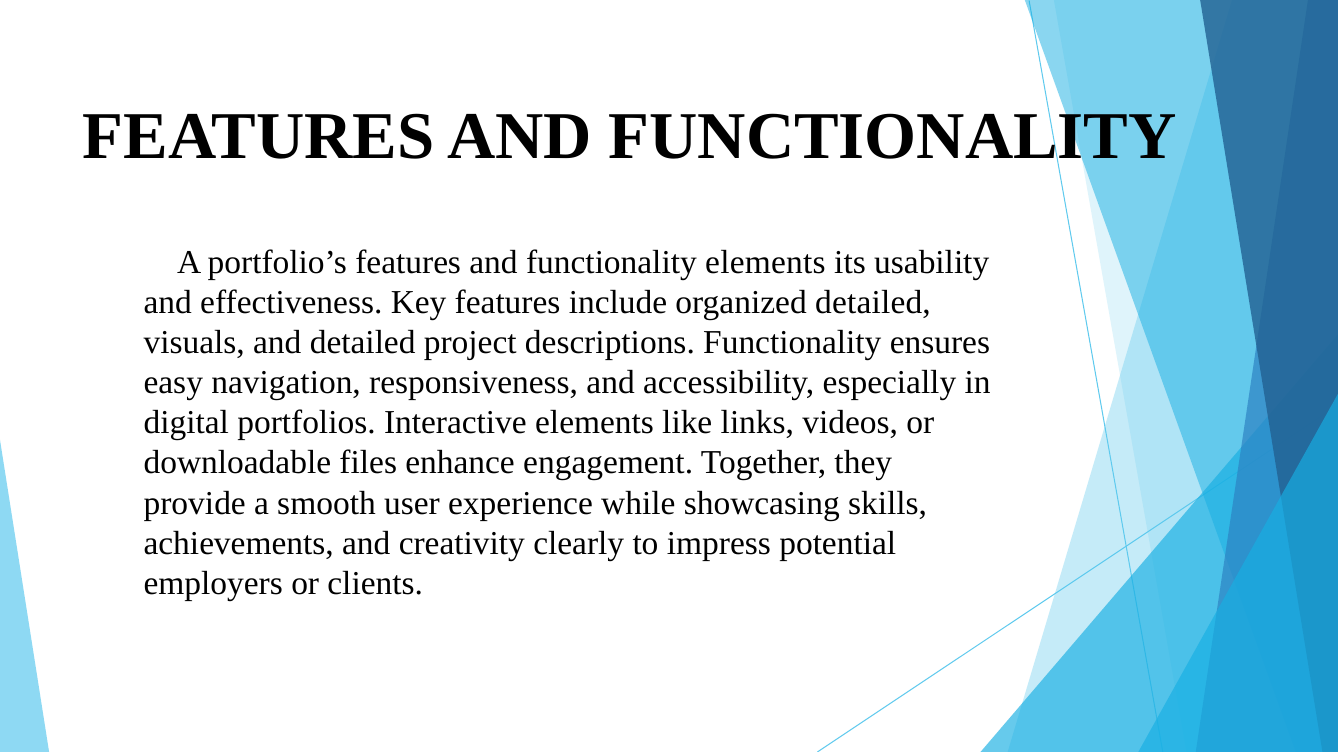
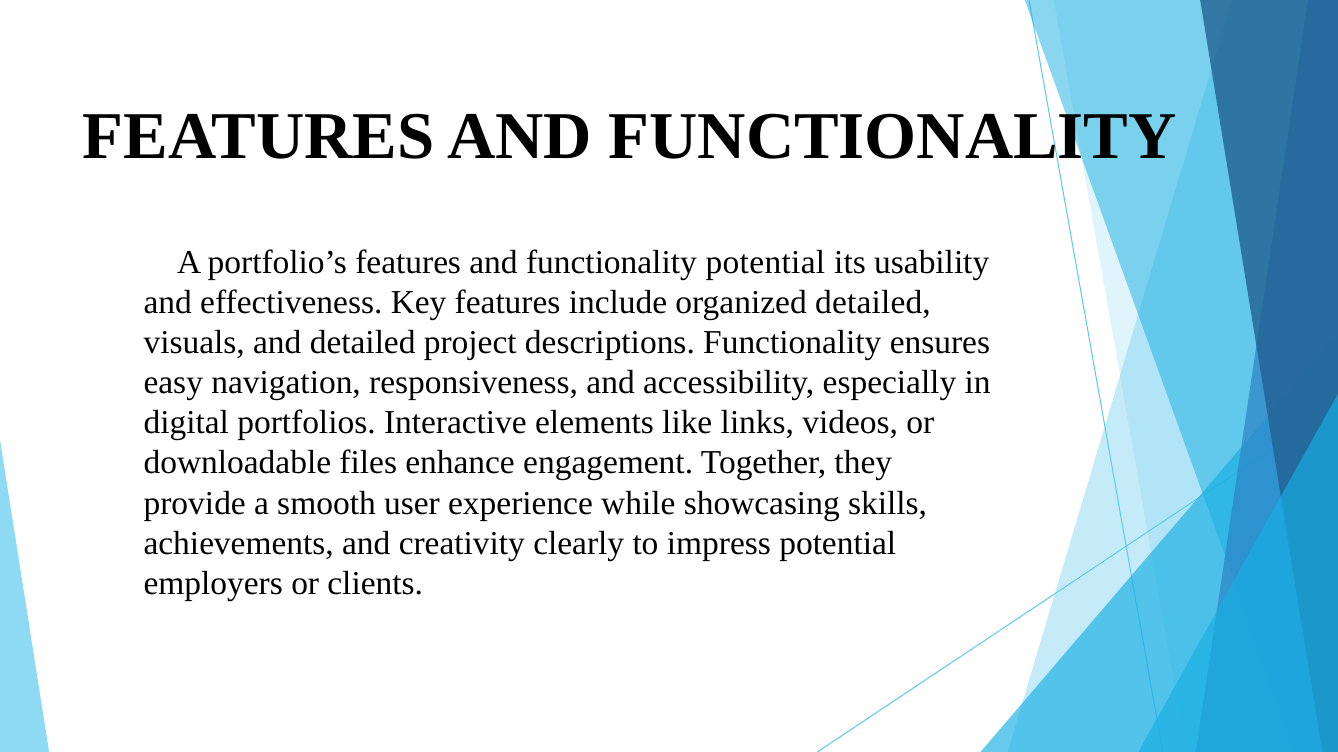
functionality elements: elements -> potential
